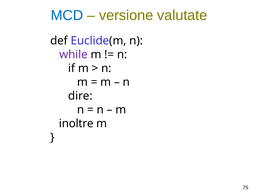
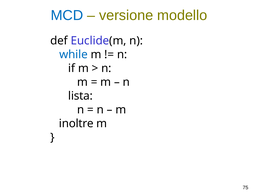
valutate: valutate -> modello
while colour: purple -> blue
dire: dire -> lista
